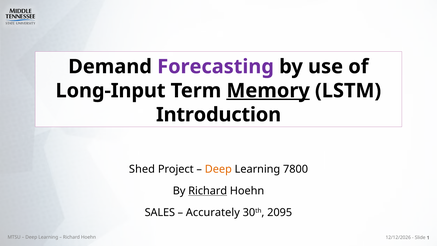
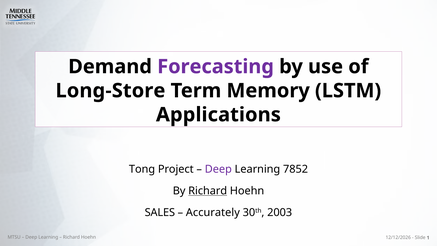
Long-Input: Long-Input -> Long-Store
Memory underline: present -> none
Introduction: Introduction -> Applications
Shed: Shed -> Tong
Deep at (218, 169) colour: orange -> purple
7800: 7800 -> 7852
2095: 2095 -> 2003
